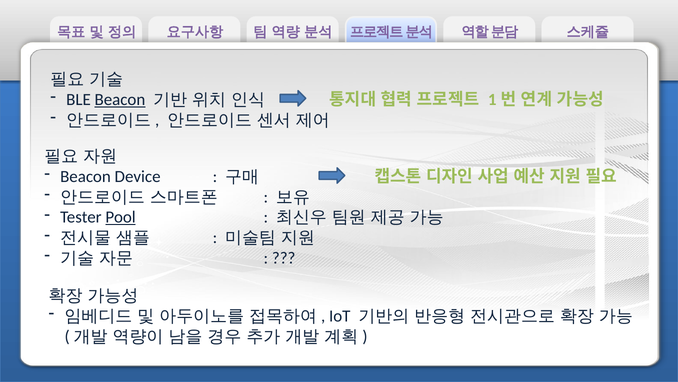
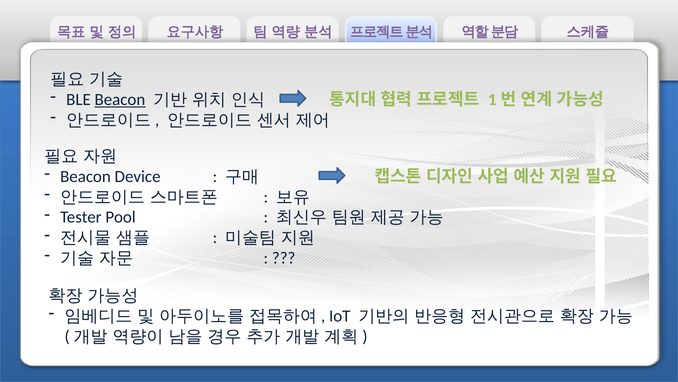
Pool underline: present -> none
